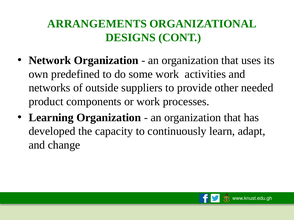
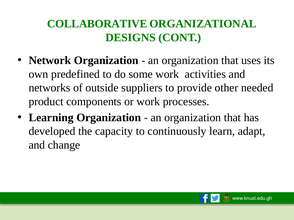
ARRANGEMENTS: ARRANGEMENTS -> COLLABORATIVE
